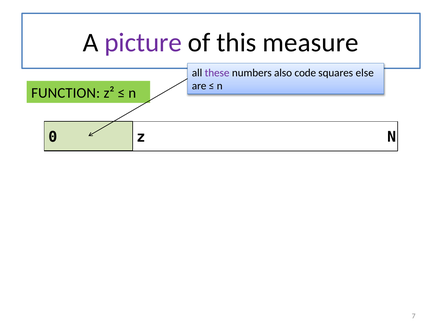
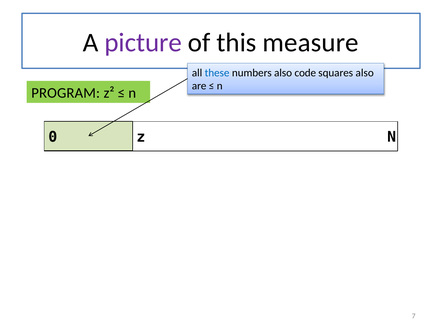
these colour: purple -> blue
squares else: else -> also
FUNCTION: FUNCTION -> PROGRAM
